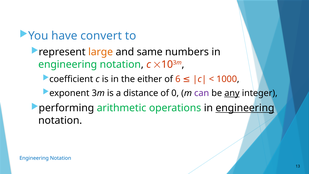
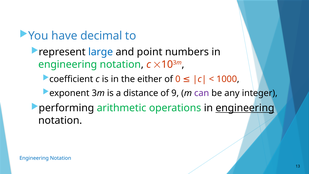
convert: convert -> decimal
large colour: orange -> blue
same: same -> point
6: 6 -> 0
0: 0 -> 9
any underline: present -> none
